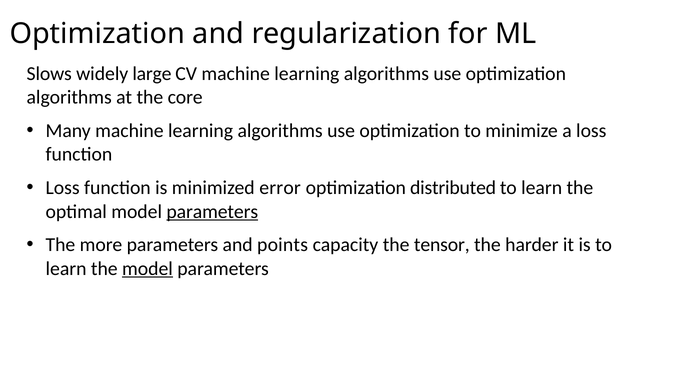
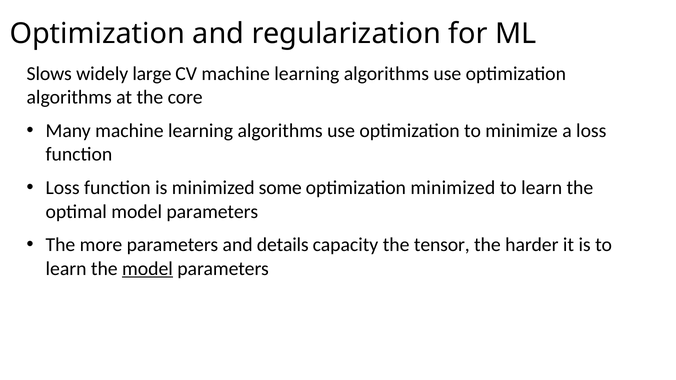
error: error -> some
optimization distributed: distributed -> minimized
parameters at (212, 212) underline: present -> none
points: points -> details
